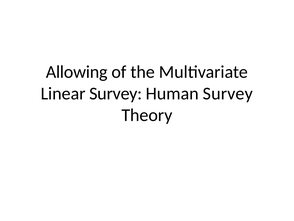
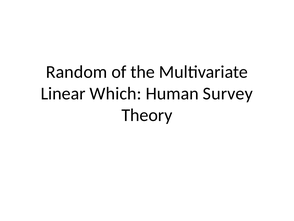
Allowing: Allowing -> Random
Linear Survey: Survey -> Which
